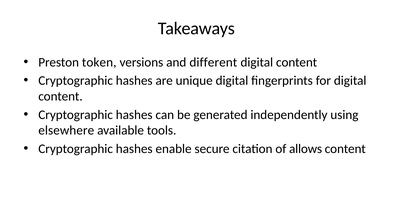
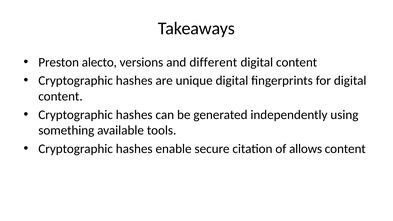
token: token -> alecto
elsewhere: elsewhere -> something
